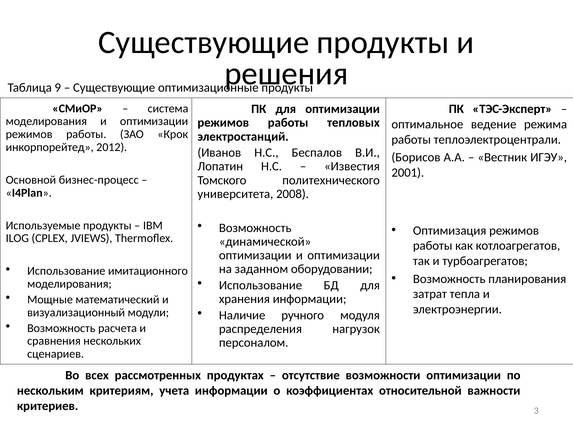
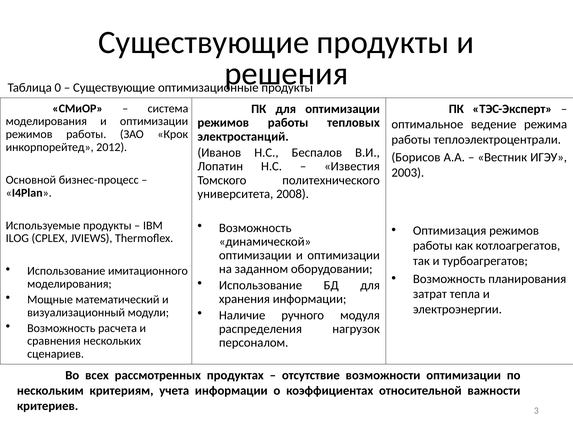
9: 9 -> 0
2001: 2001 -> 2003
